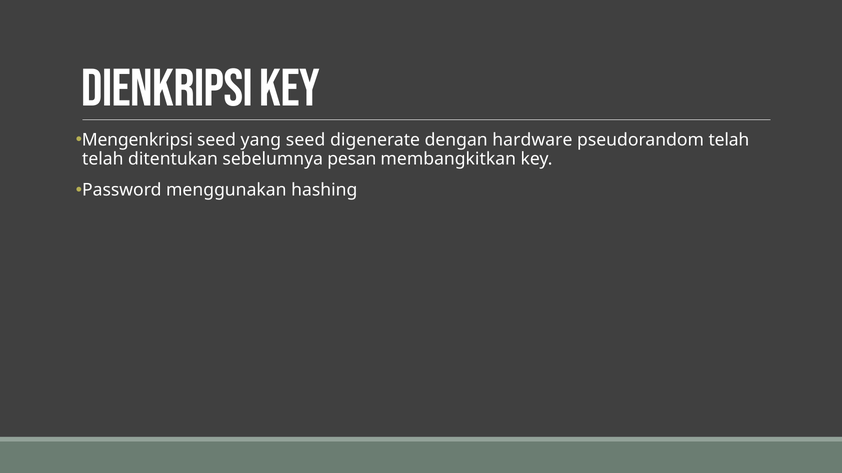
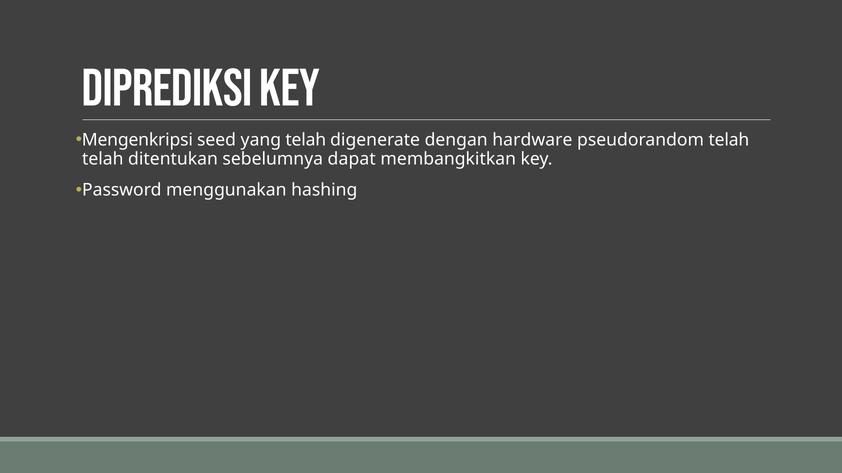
Dienkripsi: Dienkripsi -> Diprediksi
yang seed: seed -> telah
pesan: pesan -> dapat
